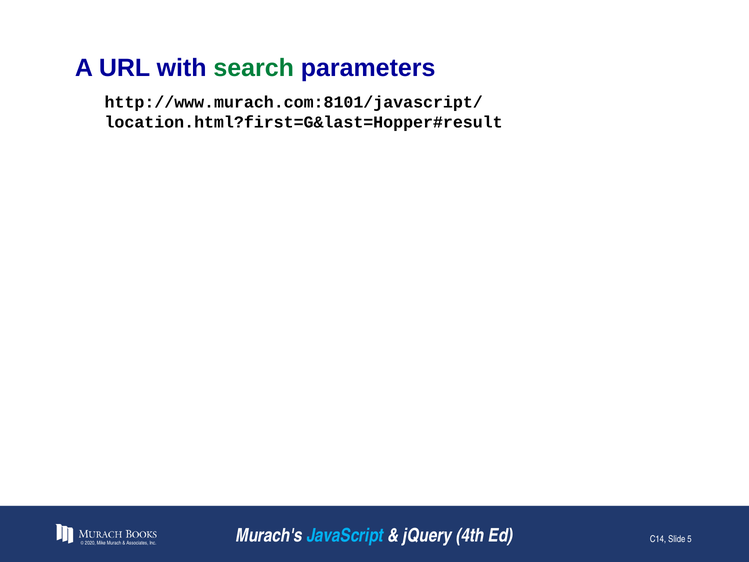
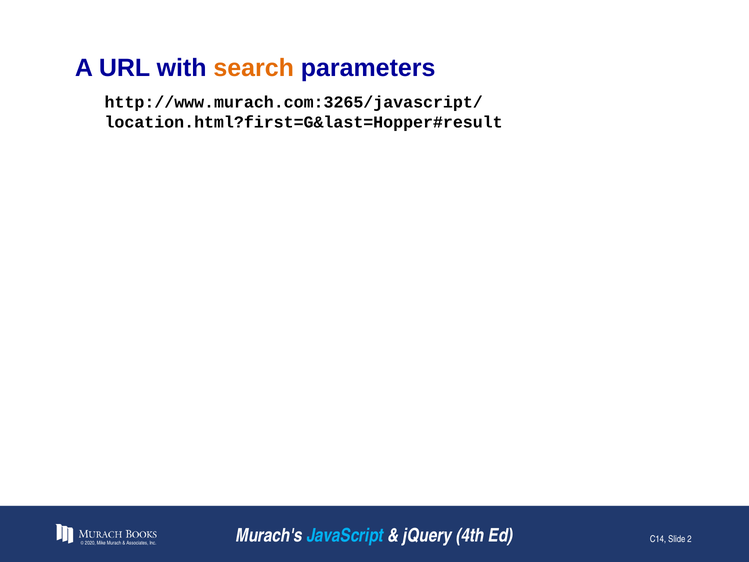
search colour: green -> orange
http://www.murach.com:8101/javascript/: http://www.murach.com:8101/javascript/ -> http://www.murach.com:3265/javascript/
5: 5 -> 2
